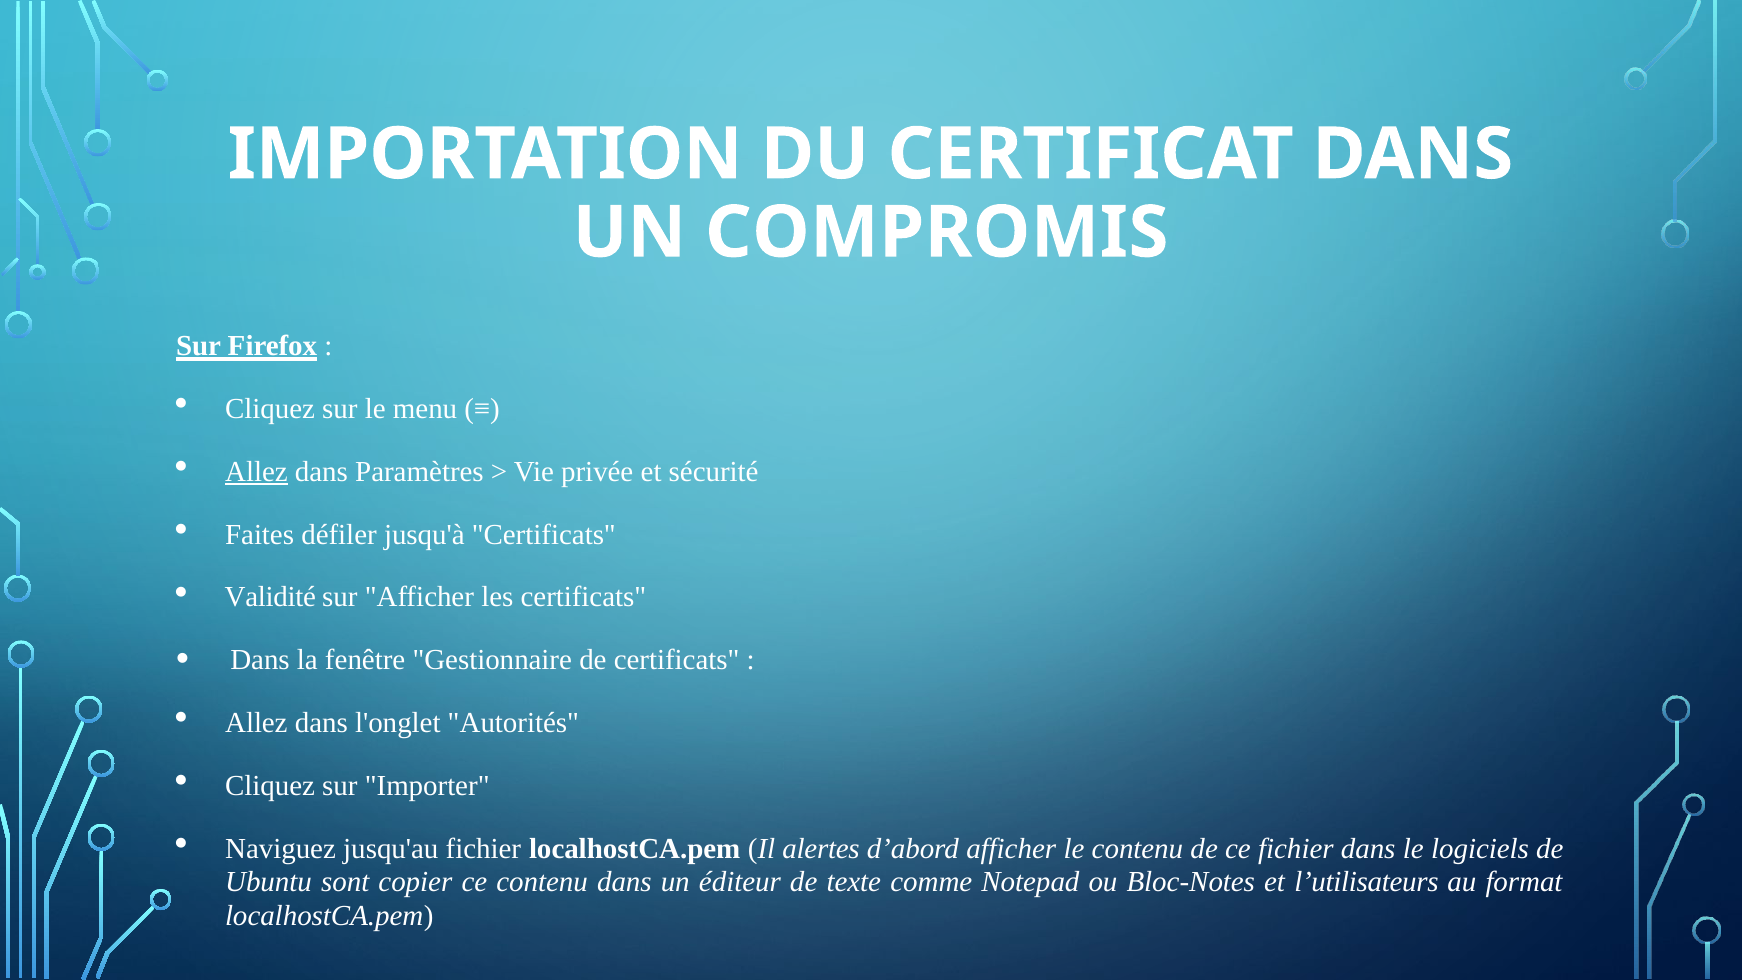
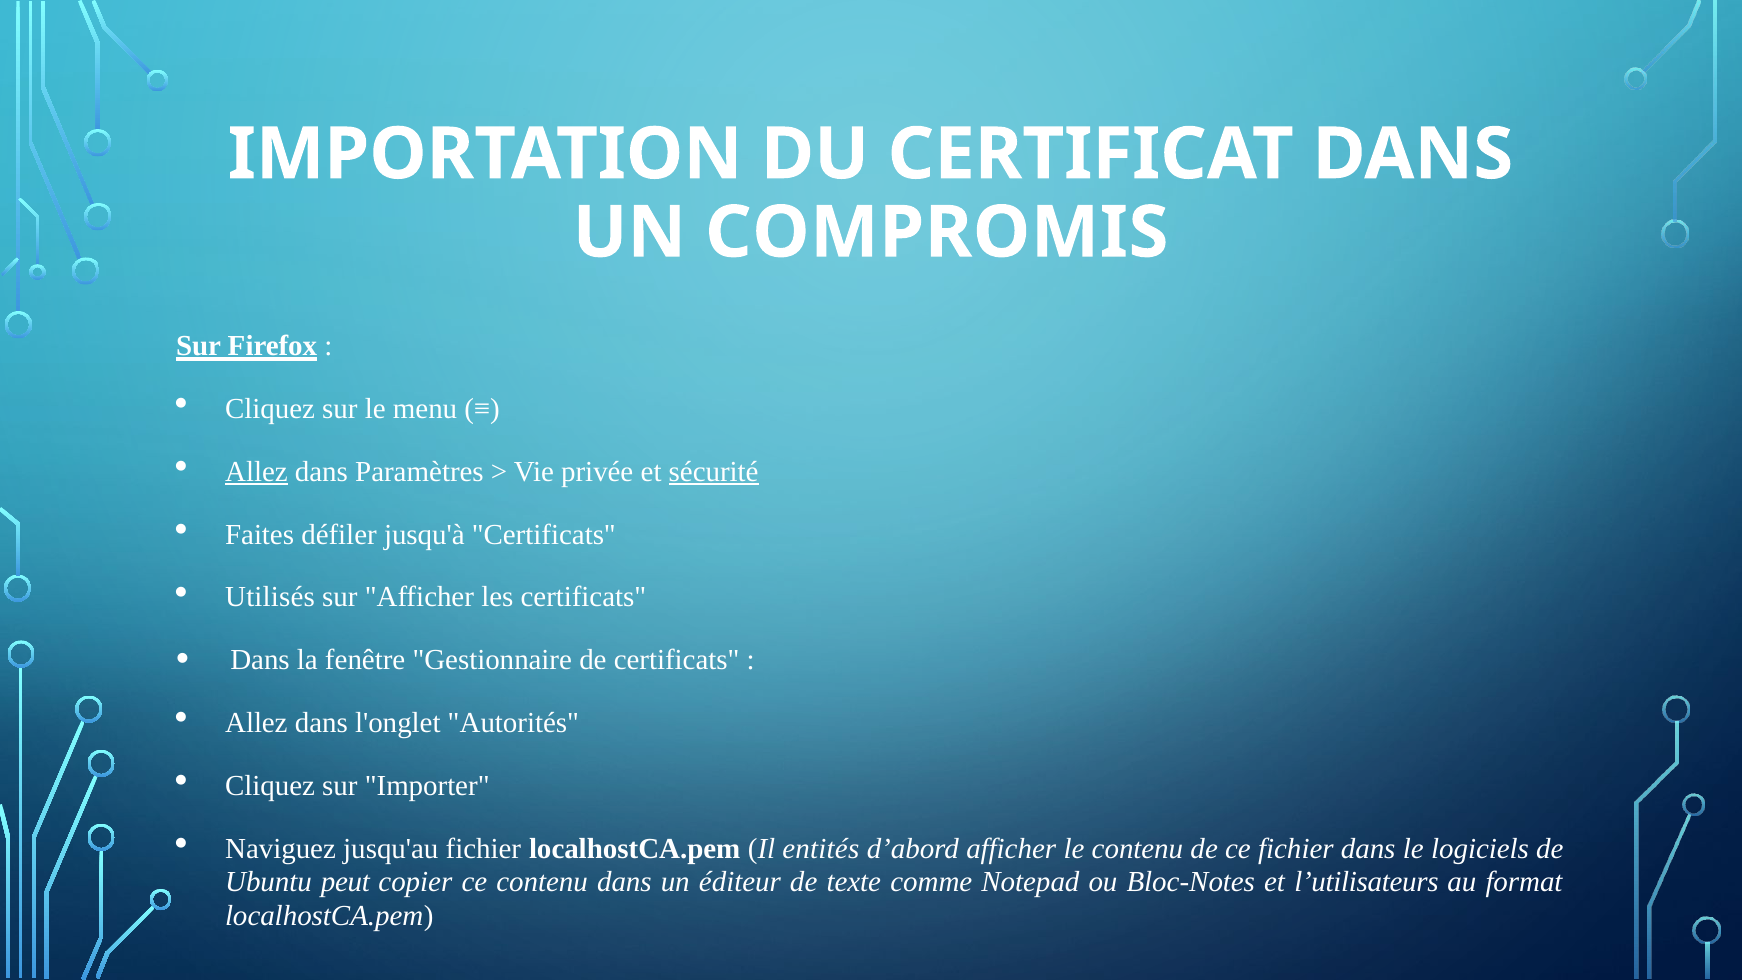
sécurité underline: none -> present
Validité: Validité -> Utilisés
alertes: alertes -> entités
sont: sont -> peut
